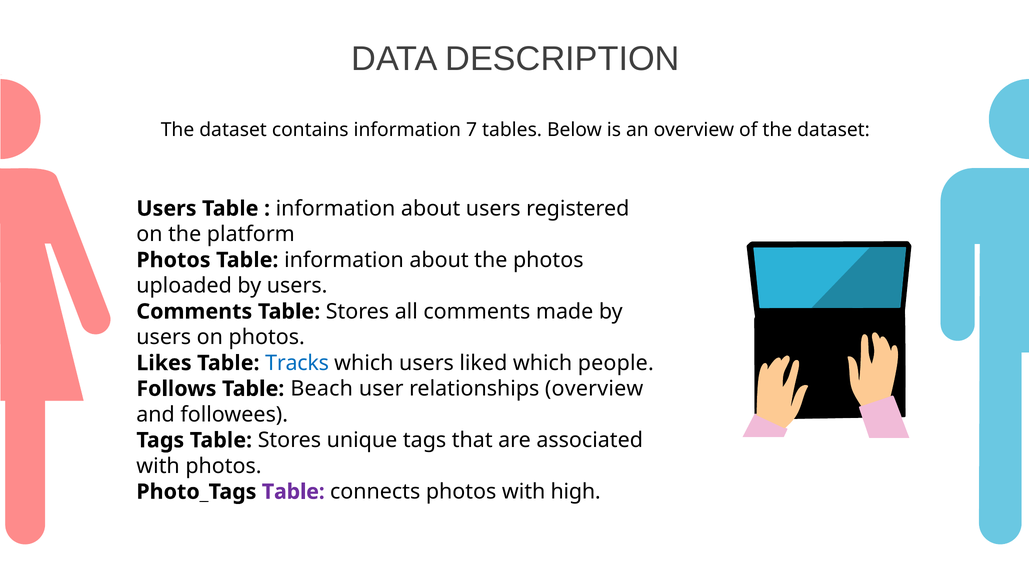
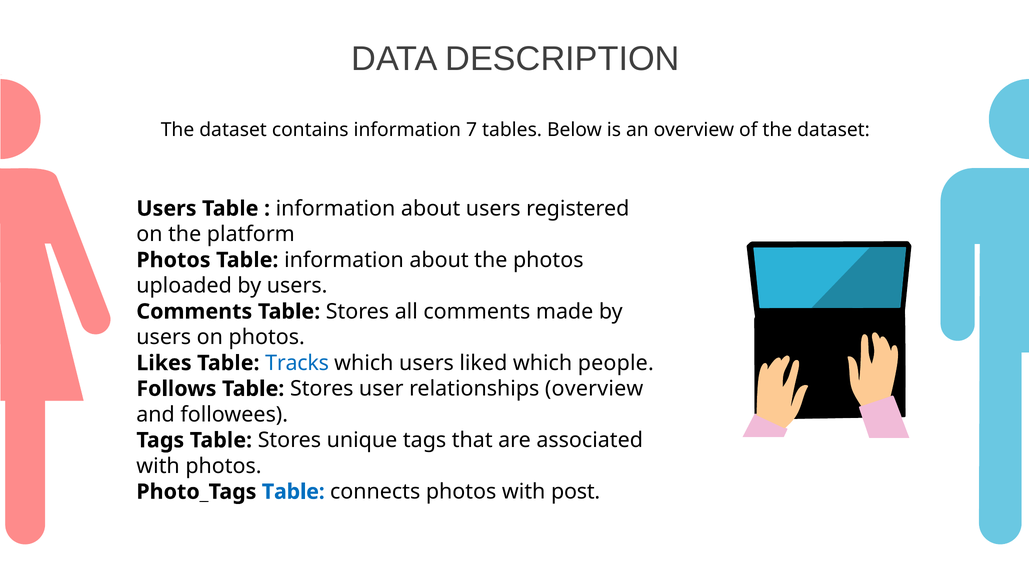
Follows Table Beach: Beach -> Stores
Table at (293, 492) colour: purple -> blue
high: high -> post
